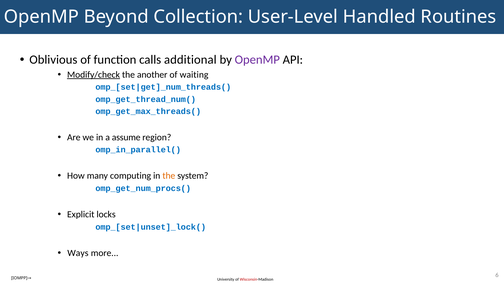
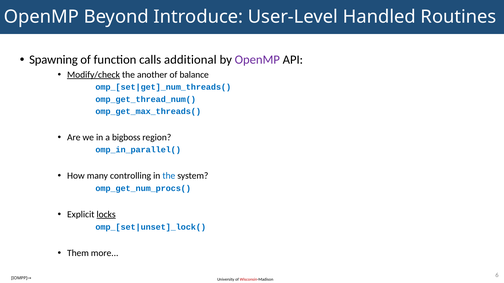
Collection: Collection -> Introduce
Oblivious: Oblivious -> Spawning
waiting: waiting -> balance
assume: assume -> bigboss
computing: computing -> controlling
the at (169, 176) colour: orange -> blue
locks underline: none -> present
Ways: Ways -> Them
